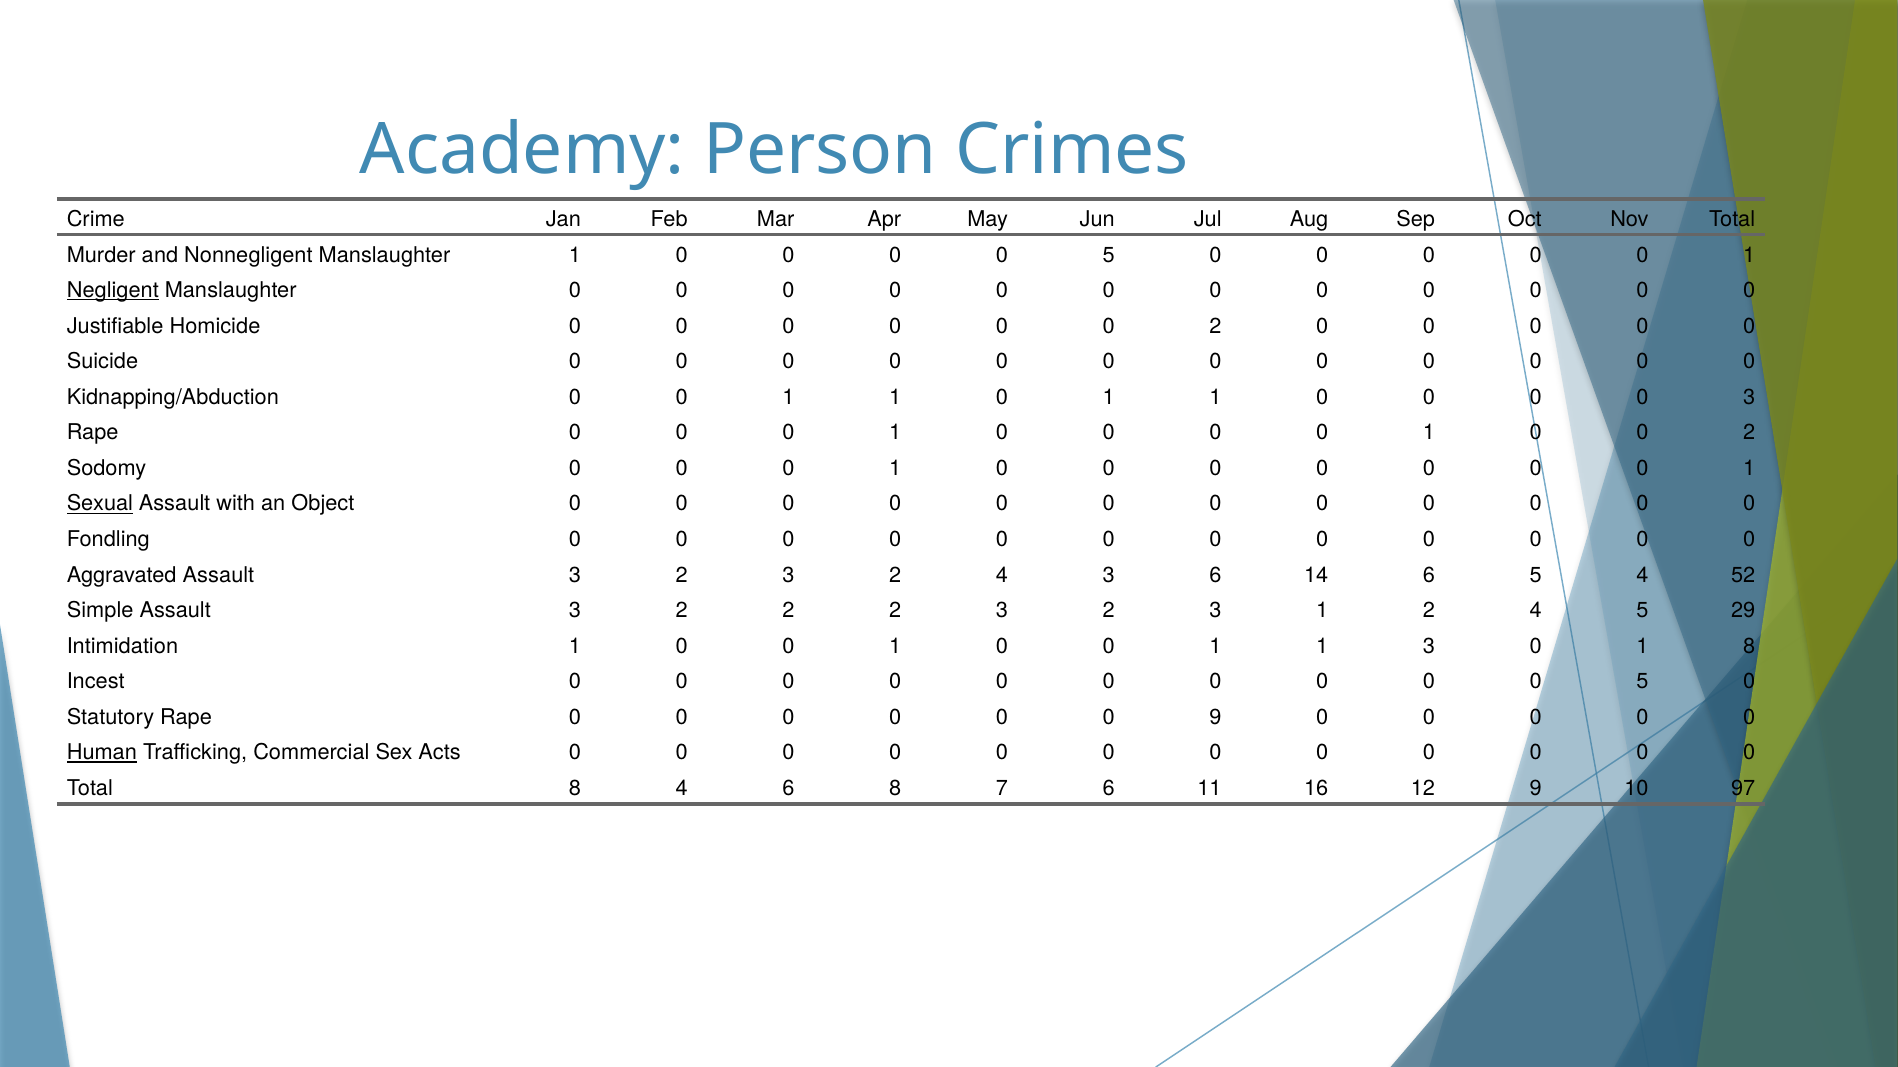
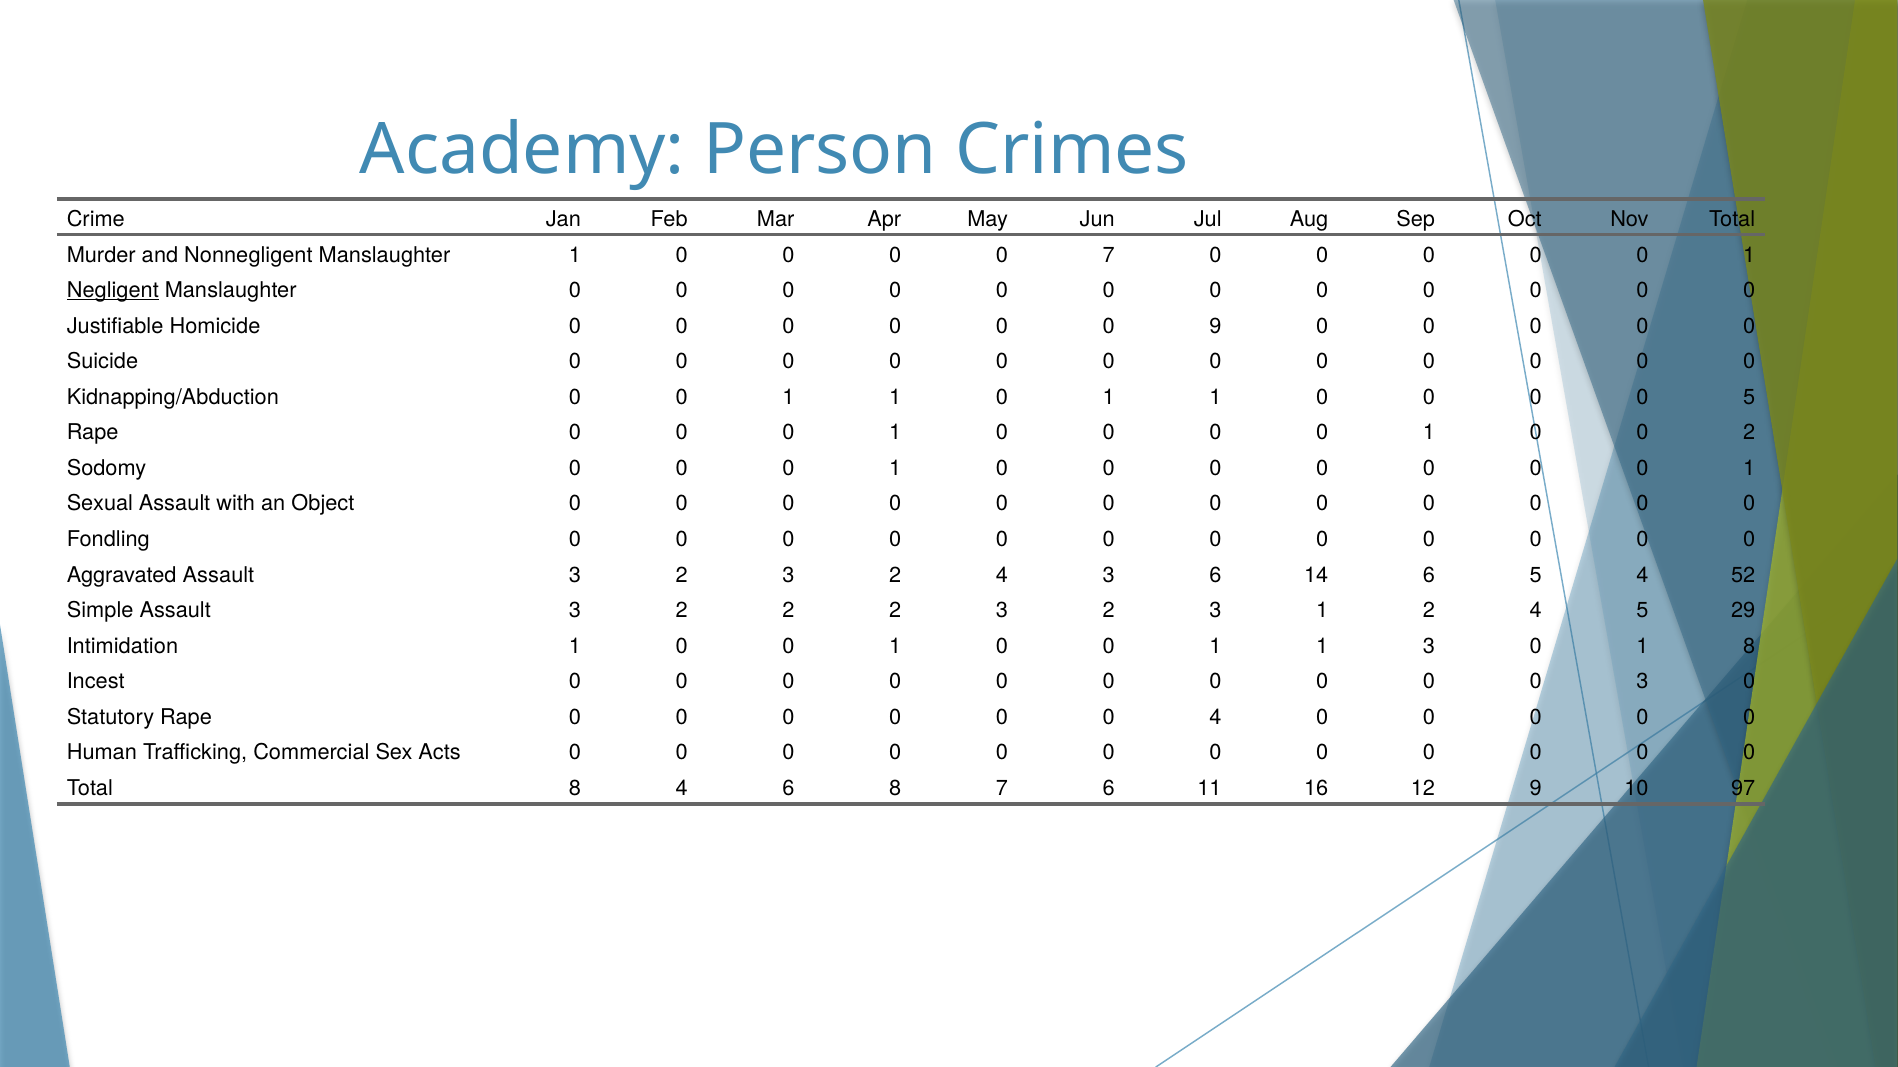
5 at (1109, 255): 5 -> 7
0 0 0 2: 2 -> 9
0 3: 3 -> 5
Sexual underline: present -> none
5 at (1642, 682): 5 -> 3
0 9: 9 -> 4
Human underline: present -> none
